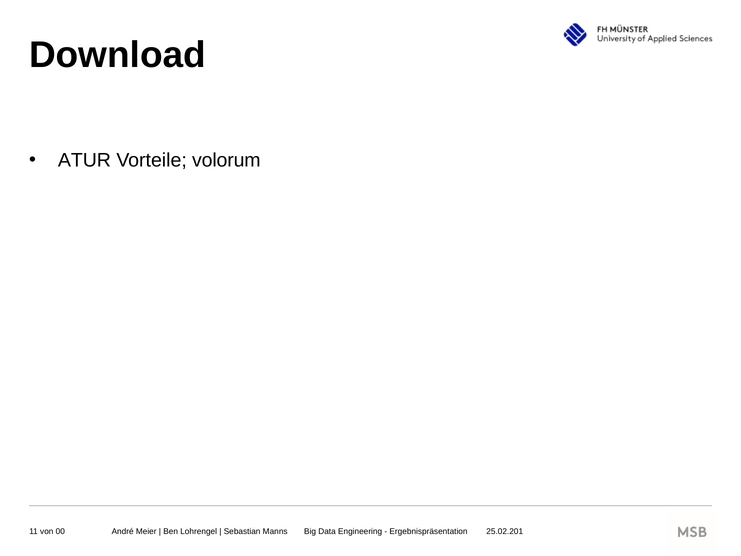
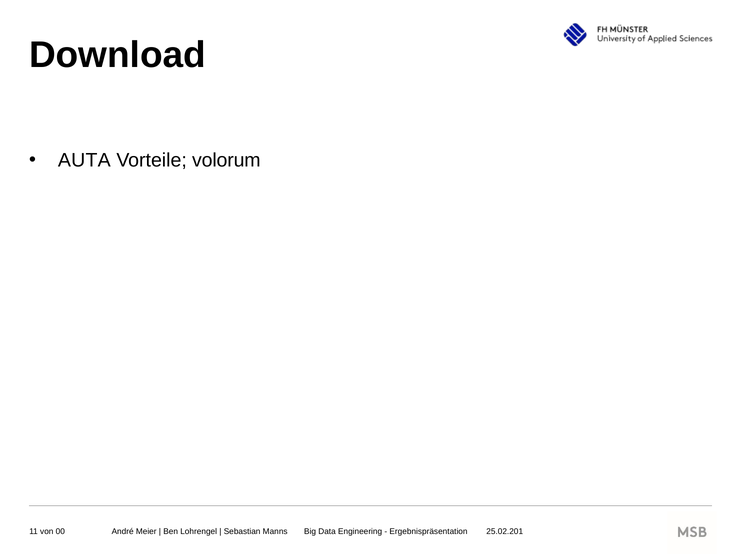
ATUR: ATUR -> AUTA
